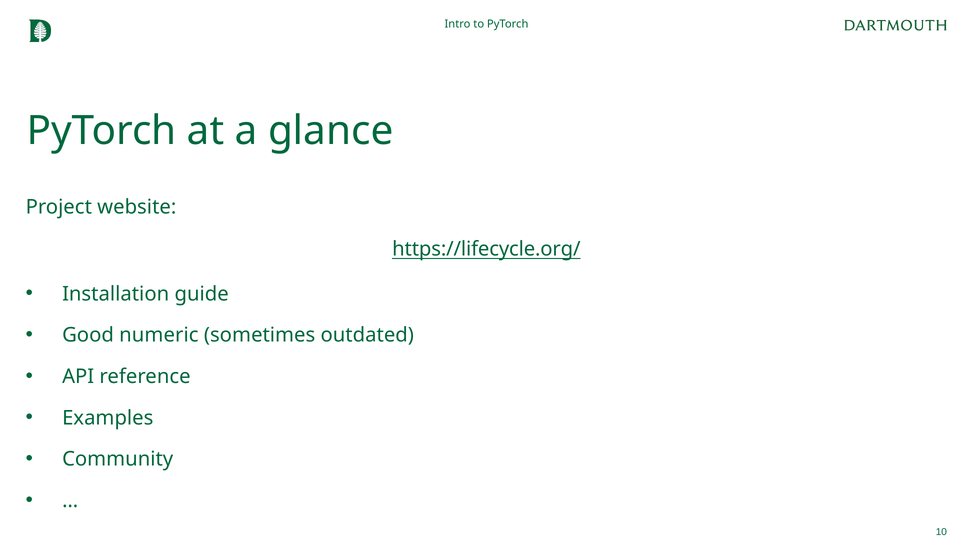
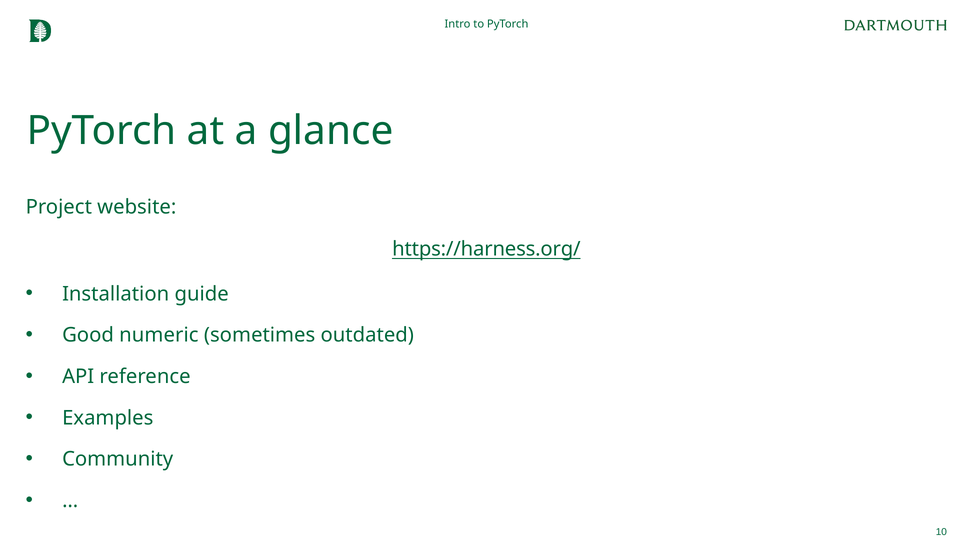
https://lifecycle.org/: https://lifecycle.org/ -> https://harness.org/
